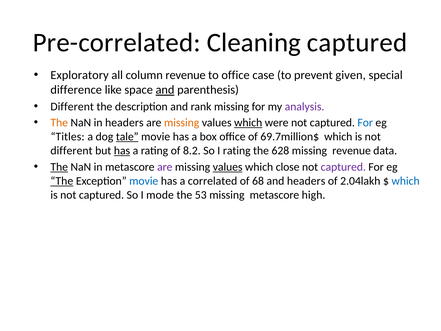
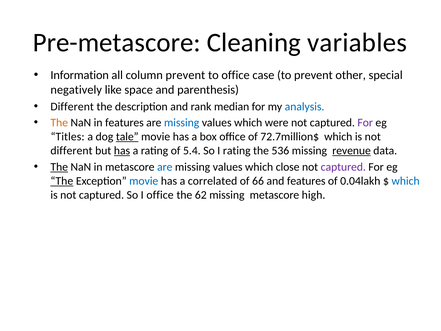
Pre-correlated: Pre-correlated -> Pre-metascore
Cleaning captured: captured -> variables
Exploratory: Exploratory -> Information
column revenue: revenue -> prevent
given: given -> other
difference: difference -> negatively
and at (165, 90) underline: present -> none
rank missing: missing -> median
analysis colour: purple -> blue
in headers: headers -> features
missing at (182, 123) colour: orange -> blue
which at (248, 123) underline: present -> none
For at (365, 123) colour: blue -> purple
69.7million$: 69.7million$ -> 72.7million$
8.2: 8.2 -> 5.4
628: 628 -> 536
revenue at (352, 151) underline: none -> present
are at (165, 167) colour: purple -> blue
values at (228, 167) underline: present -> none
68: 68 -> 66
and headers: headers -> features
2.04lakh: 2.04lakh -> 0.04lakh
I mode: mode -> office
53: 53 -> 62
